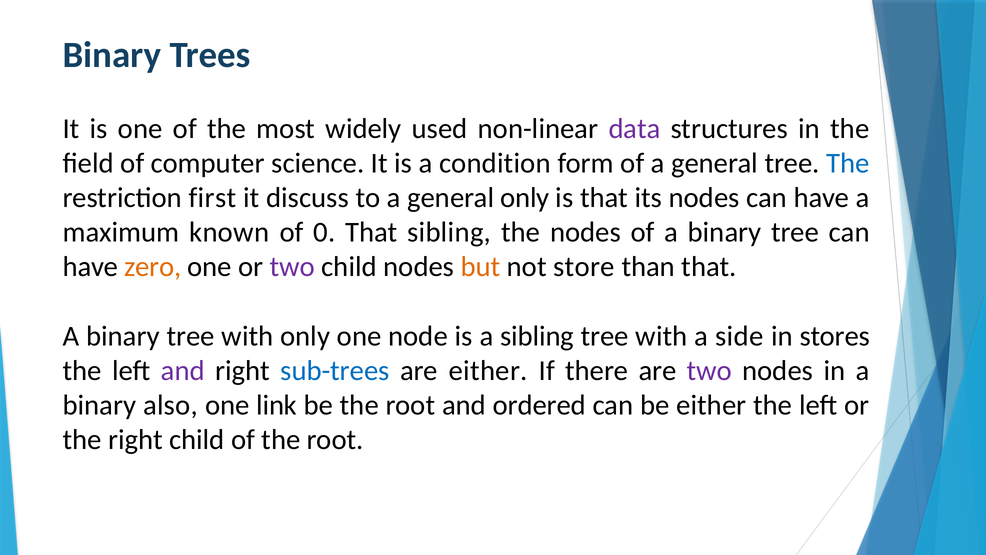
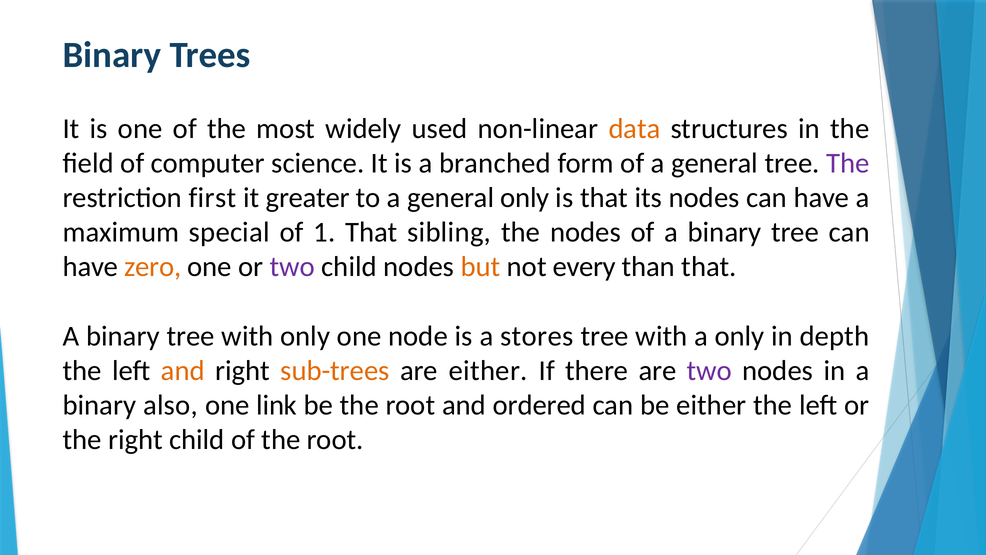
data colour: purple -> orange
condition: condition -> branched
The at (848, 163) colour: blue -> purple
discuss: discuss -> greater
known: known -> special
0: 0 -> 1
store: store -> every
a sibling: sibling -> stores
a side: side -> only
stores: stores -> depth
and at (183, 370) colour: purple -> orange
sub-trees colour: blue -> orange
